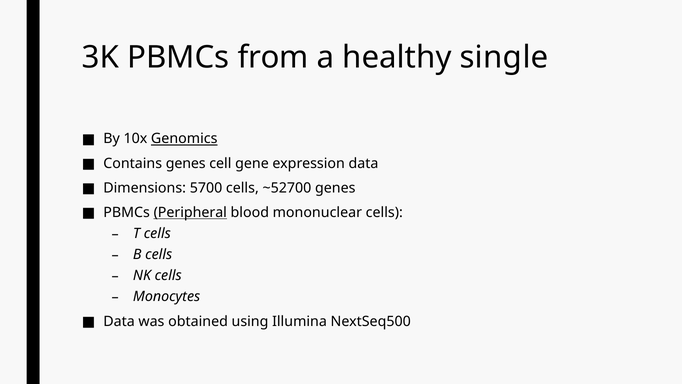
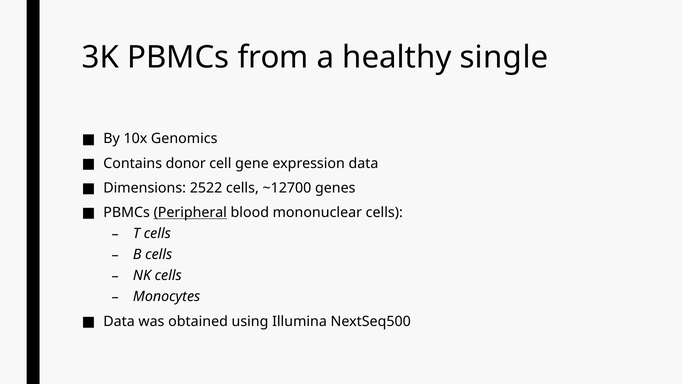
Genomics underline: present -> none
Contains genes: genes -> donor
5700: 5700 -> 2522
~52700: ~52700 -> ~12700
